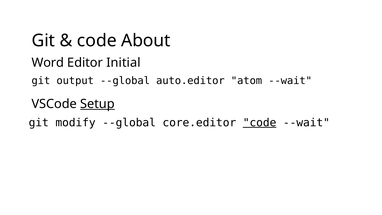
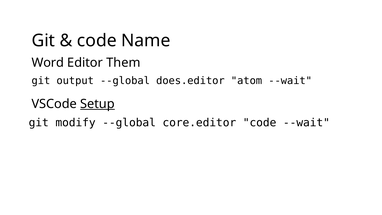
About: About -> Name
Initial: Initial -> Them
auto.editor: auto.editor -> does.editor
code at (260, 123) underline: present -> none
